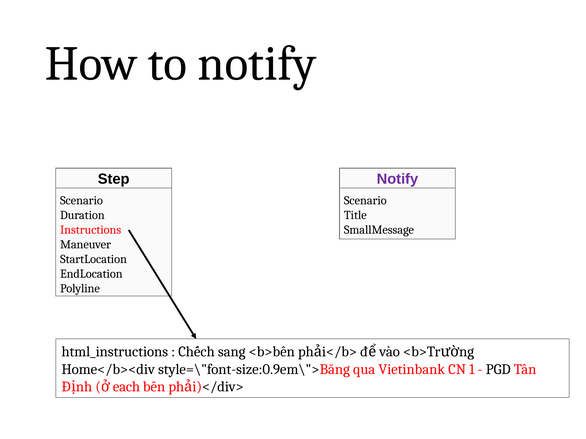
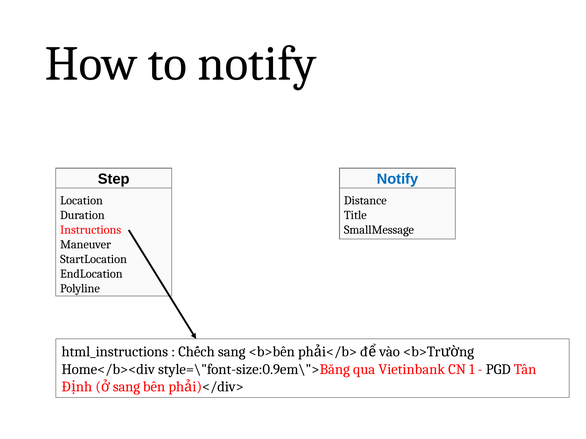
Notify at (397, 179) colour: purple -> blue
Scenario at (81, 201): Scenario -> Location
Scenario at (365, 201): Scenario -> Distance
each at (126, 387): each -> sang
